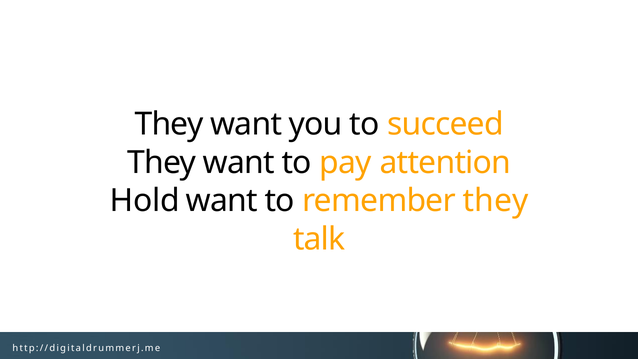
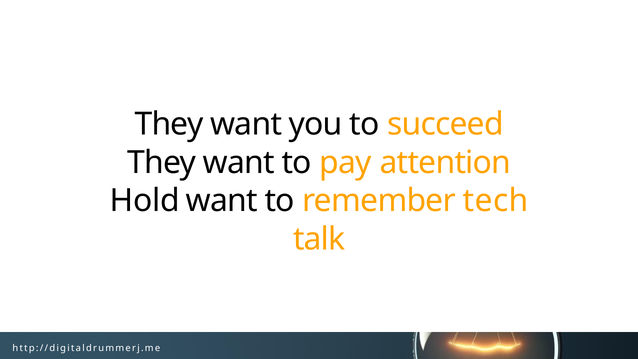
remember they: they -> tech
